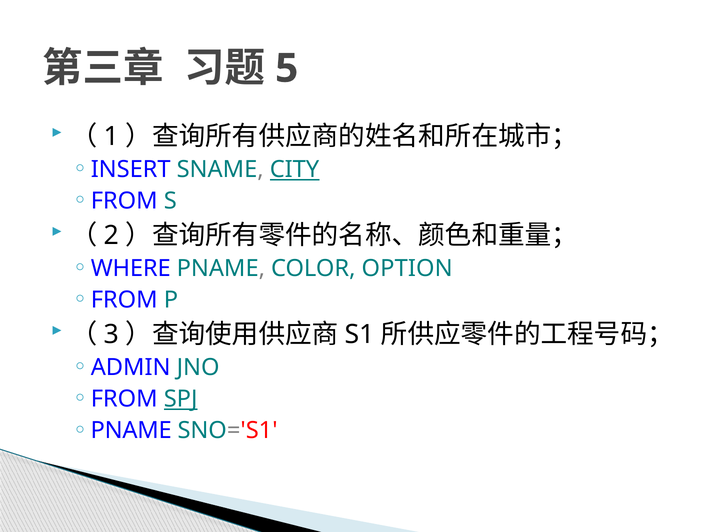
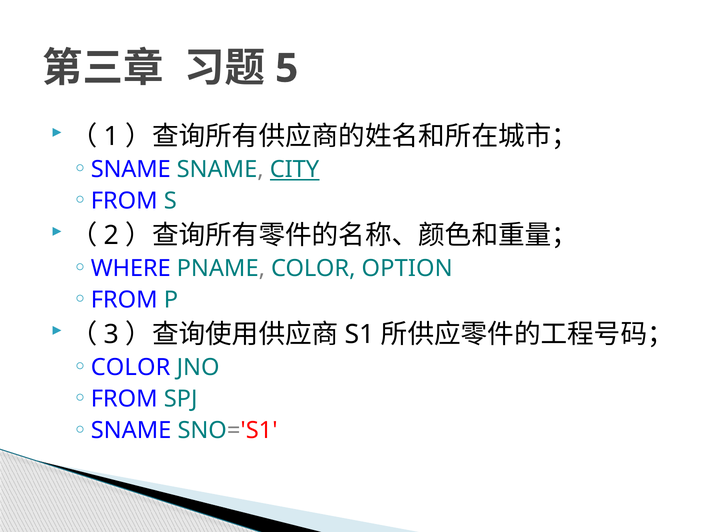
INSERT at (131, 170): INSERT -> SNAME
ADMIN at (131, 368): ADMIN -> COLOR
SPJ underline: present -> none
PNAME at (131, 431): PNAME -> SNAME
